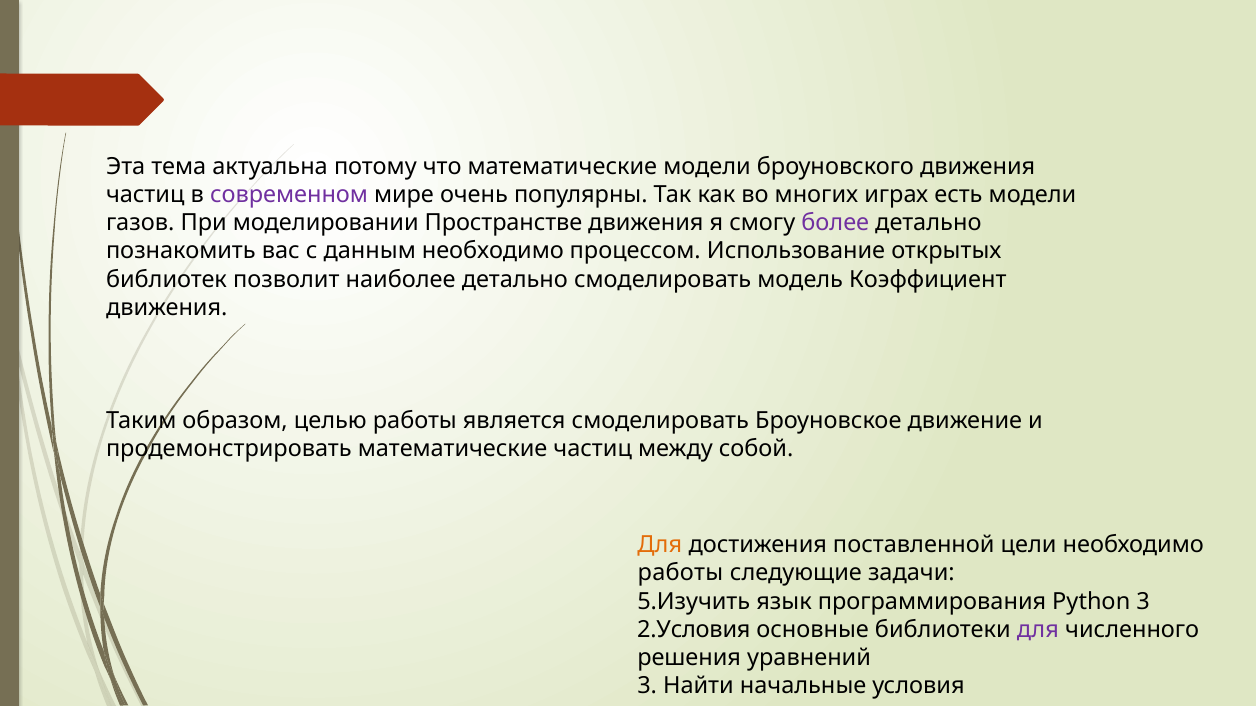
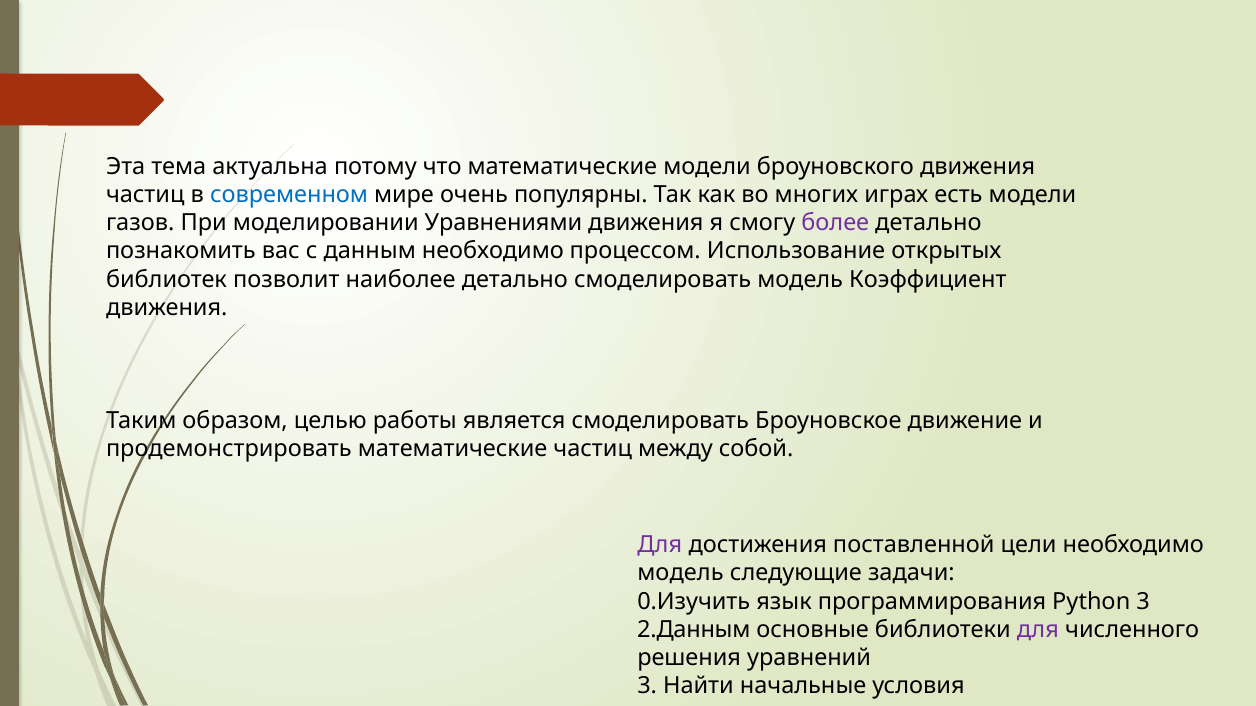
современном colour: purple -> blue
Пространстве: Пространстве -> Уравнениями
Для at (660, 545) colour: orange -> purple
работы at (680, 574): работы -> модель
5.Изучить: 5.Изучить -> 0.Изучить
2.Условия: 2.Условия -> 2.Данным
